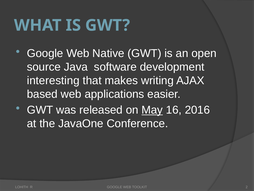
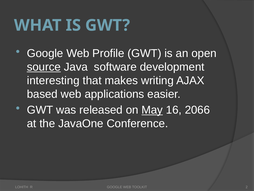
Native: Native -> Profile
source underline: none -> present
2016: 2016 -> 2066
